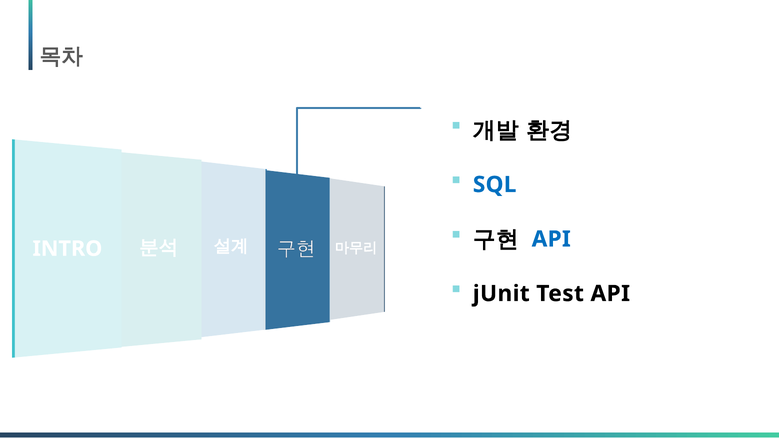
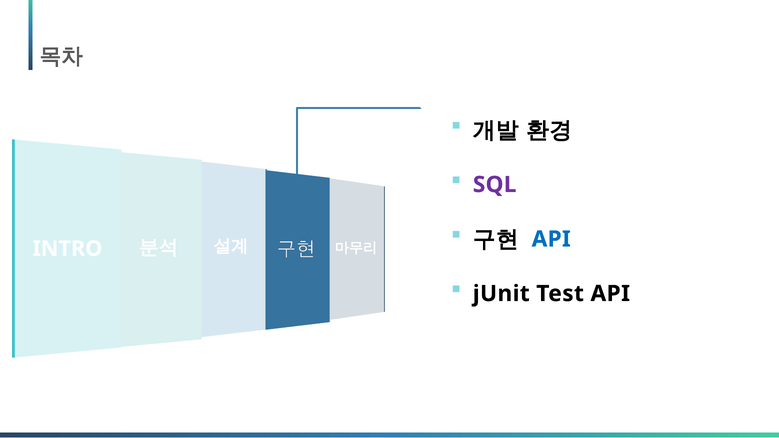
SQL colour: blue -> purple
